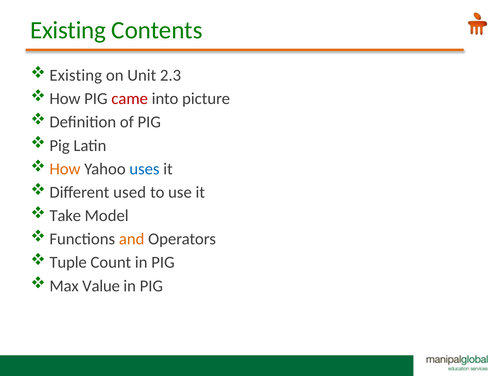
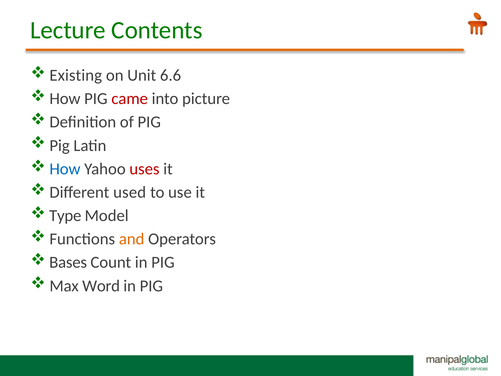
Existing at (68, 30): Existing -> Lecture
2.3: 2.3 -> 6.6
How at (65, 169) colour: orange -> blue
uses colour: blue -> red
Take: Take -> Type
Tuple: Tuple -> Bases
Value: Value -> Word
